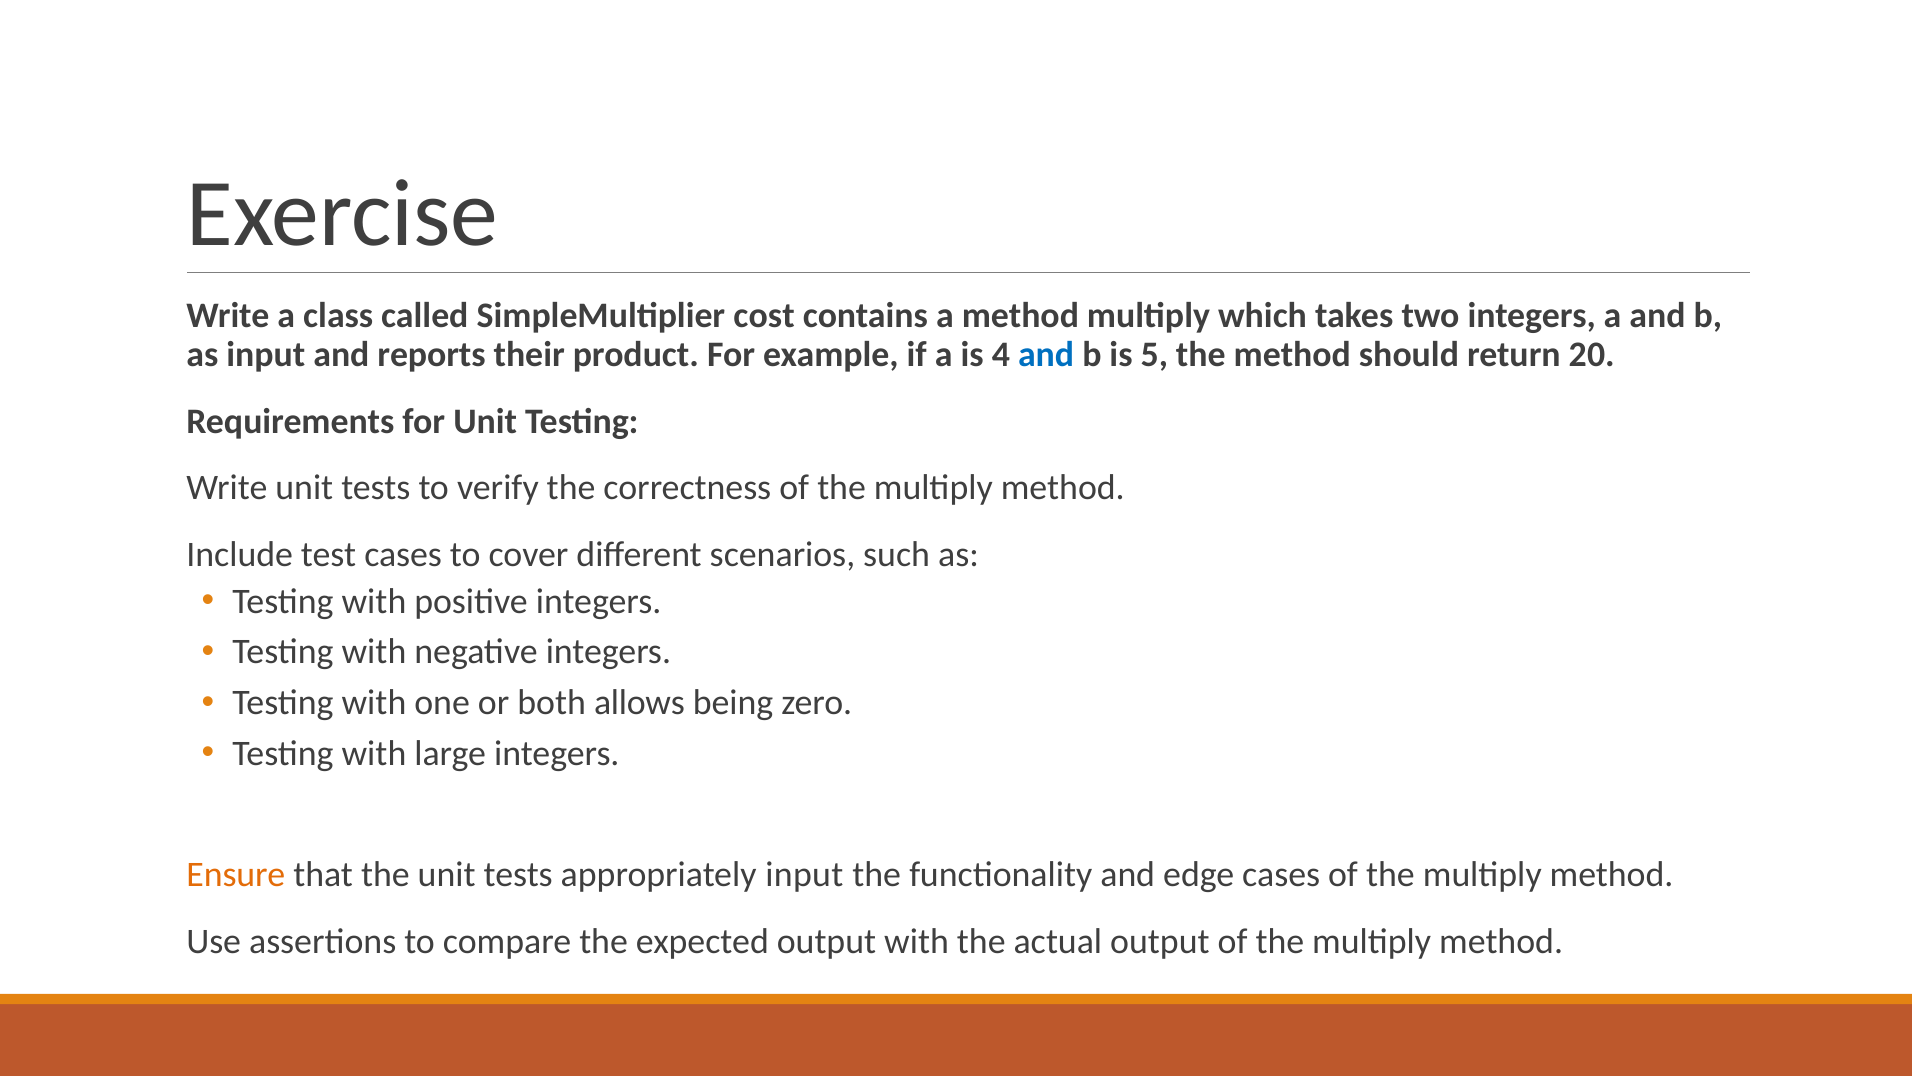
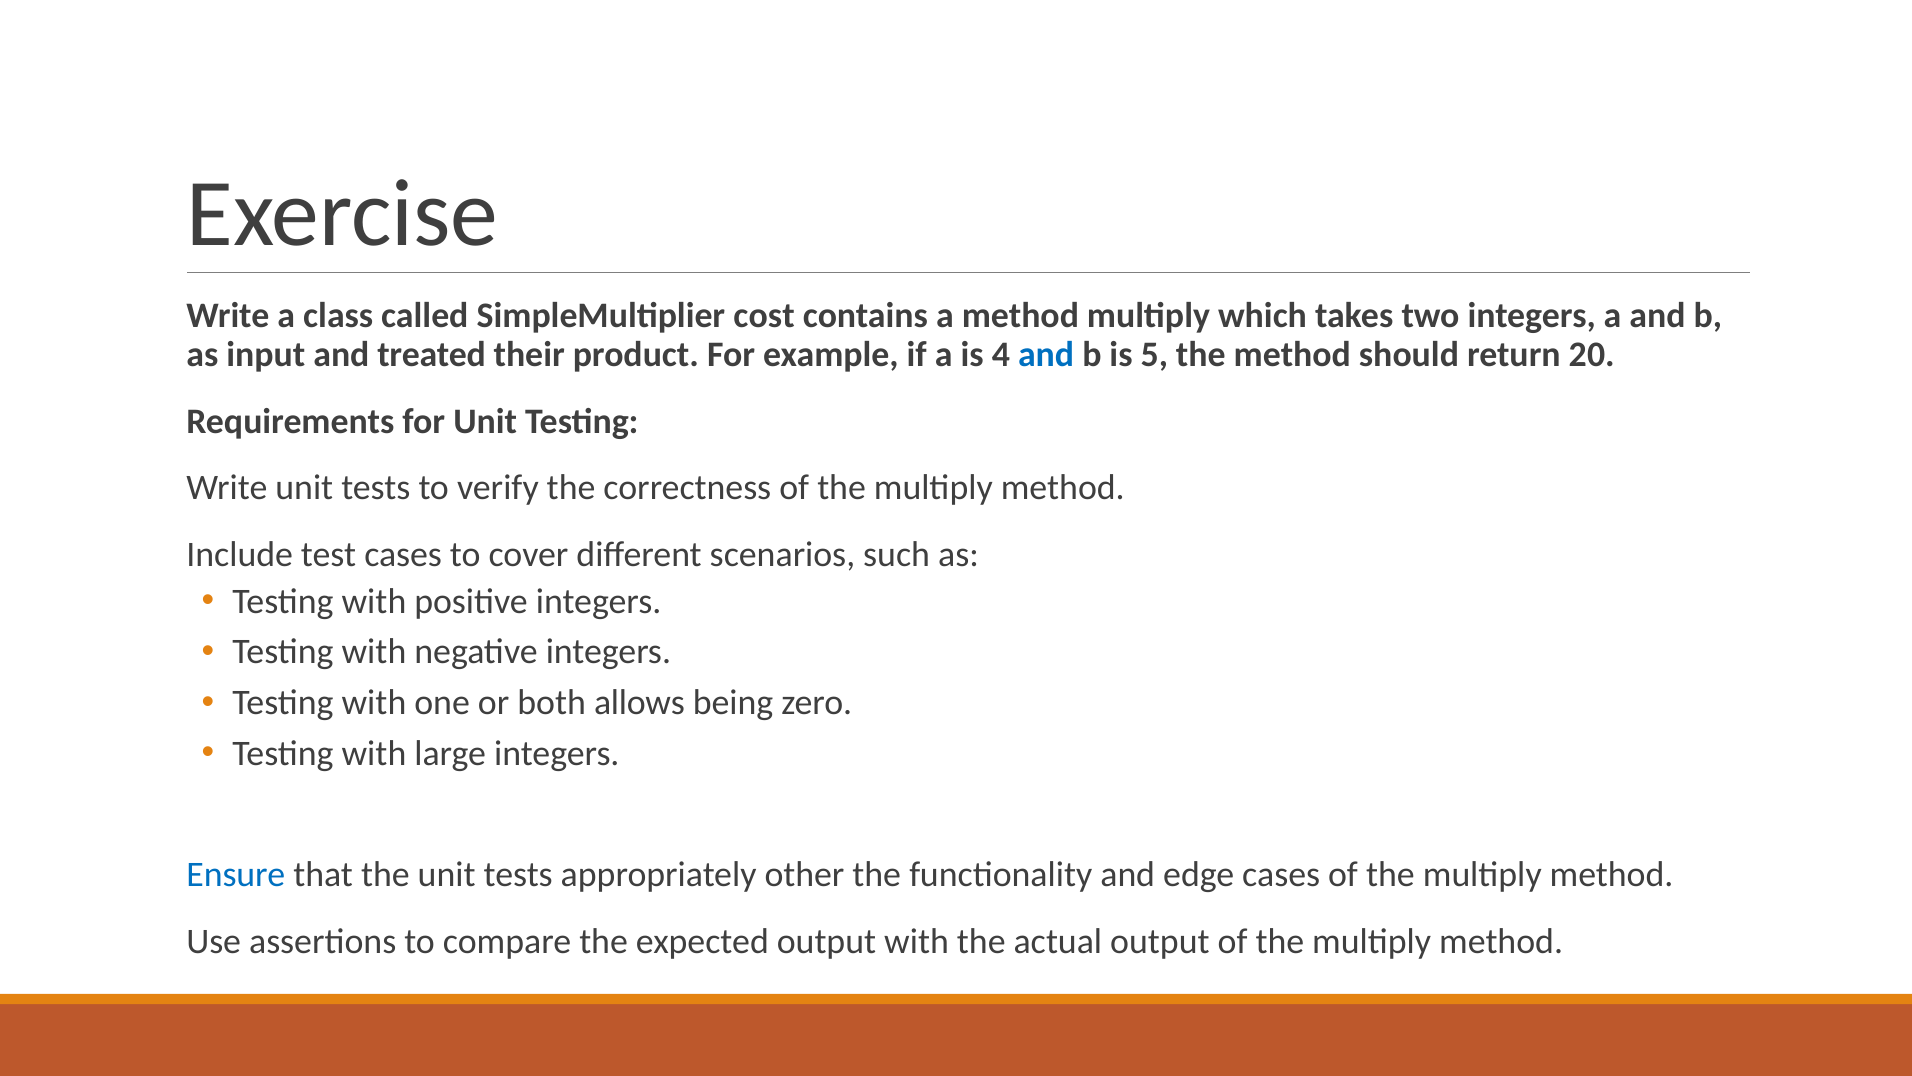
reports: reports -> treated
Ensure colour: orange -> blue
appropriately input: input -> other
